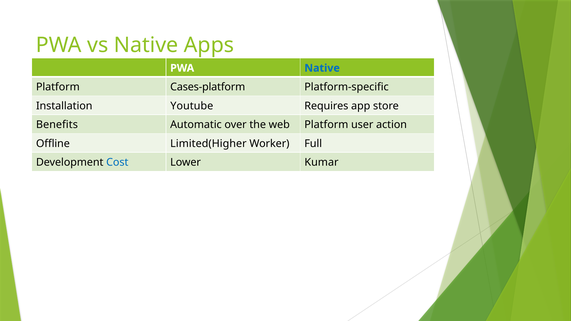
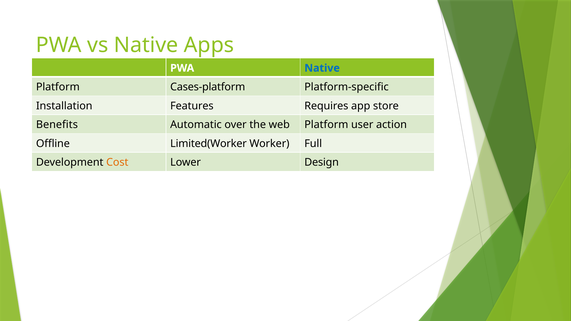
Youtube: Youtube -> Features
Limited(Higher: Limited(Higher -> Limited(Worker
Cost colour: blue -> orange
Kumar: Kumar -> Design
